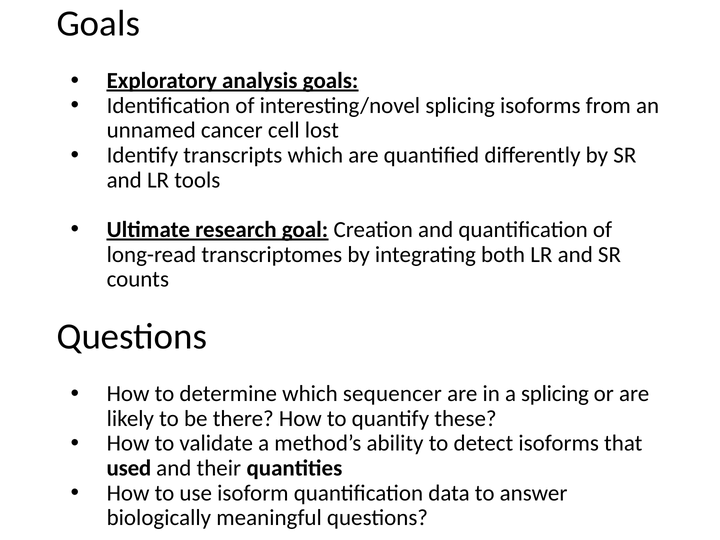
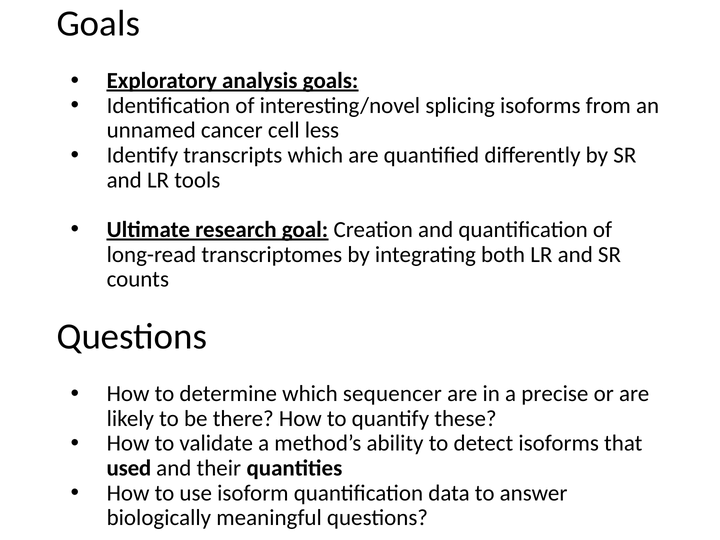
lost: lost -> less
a splicing: splicing -> precise
